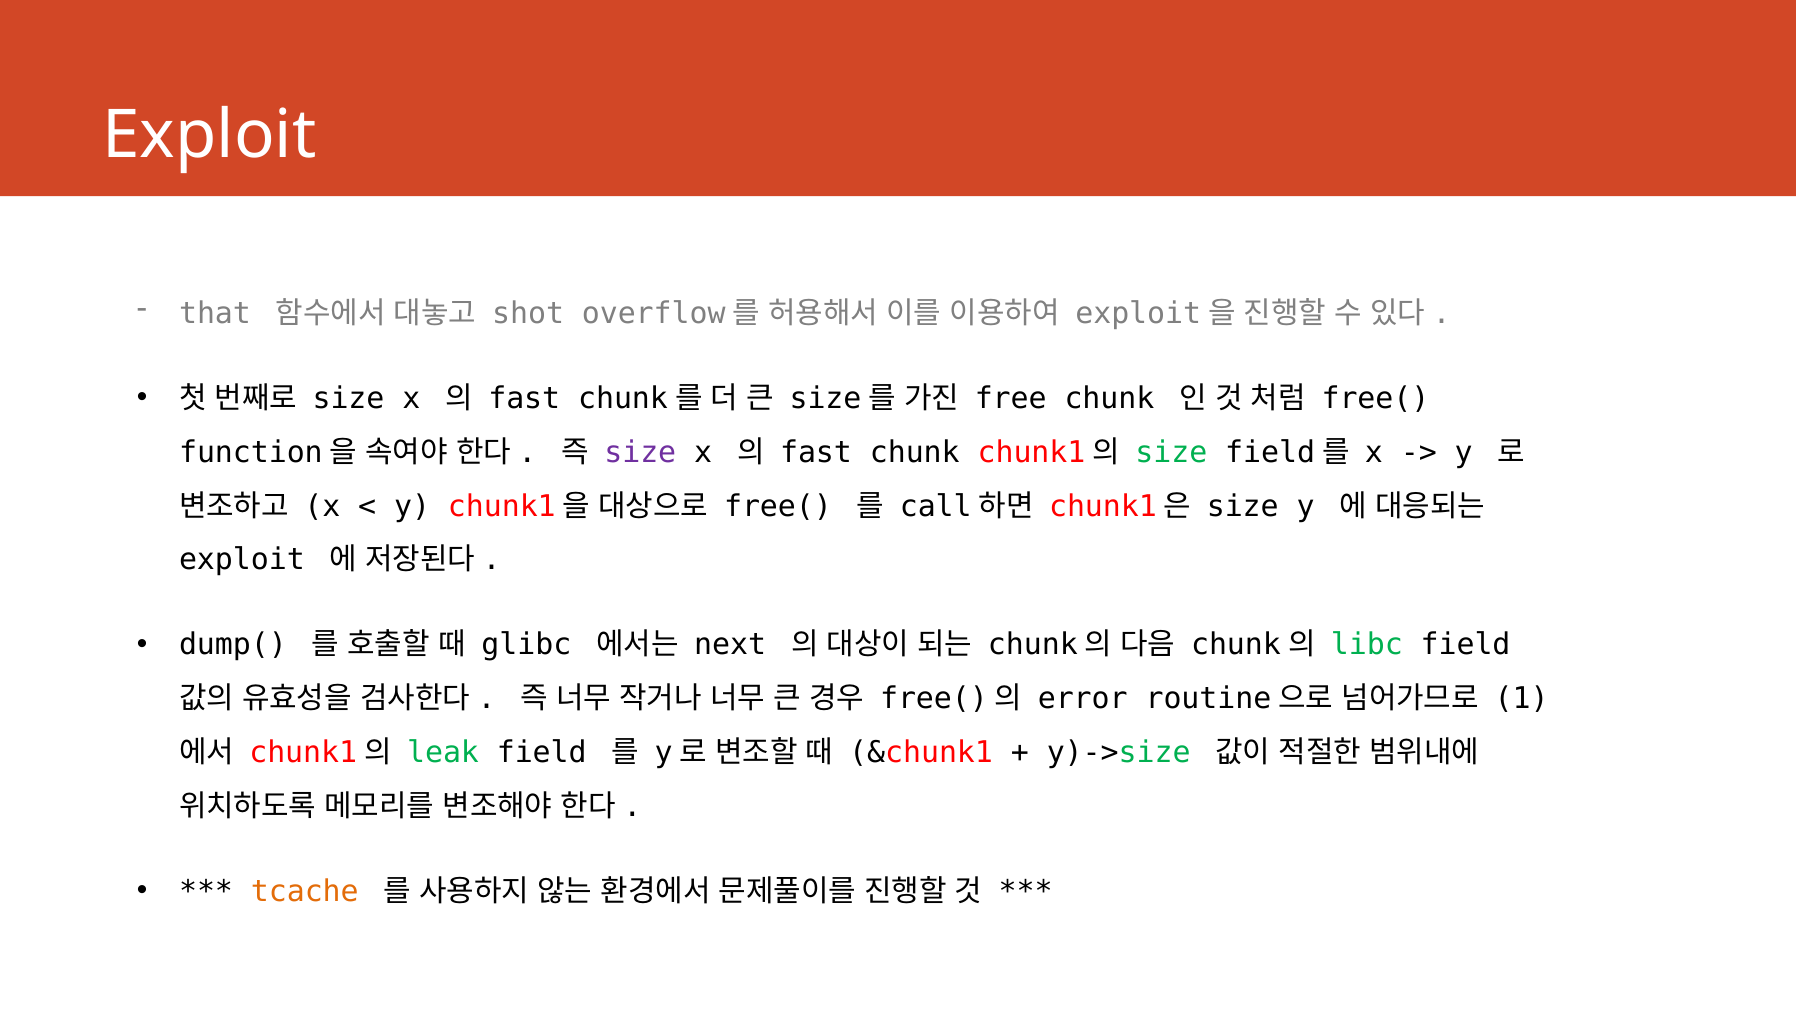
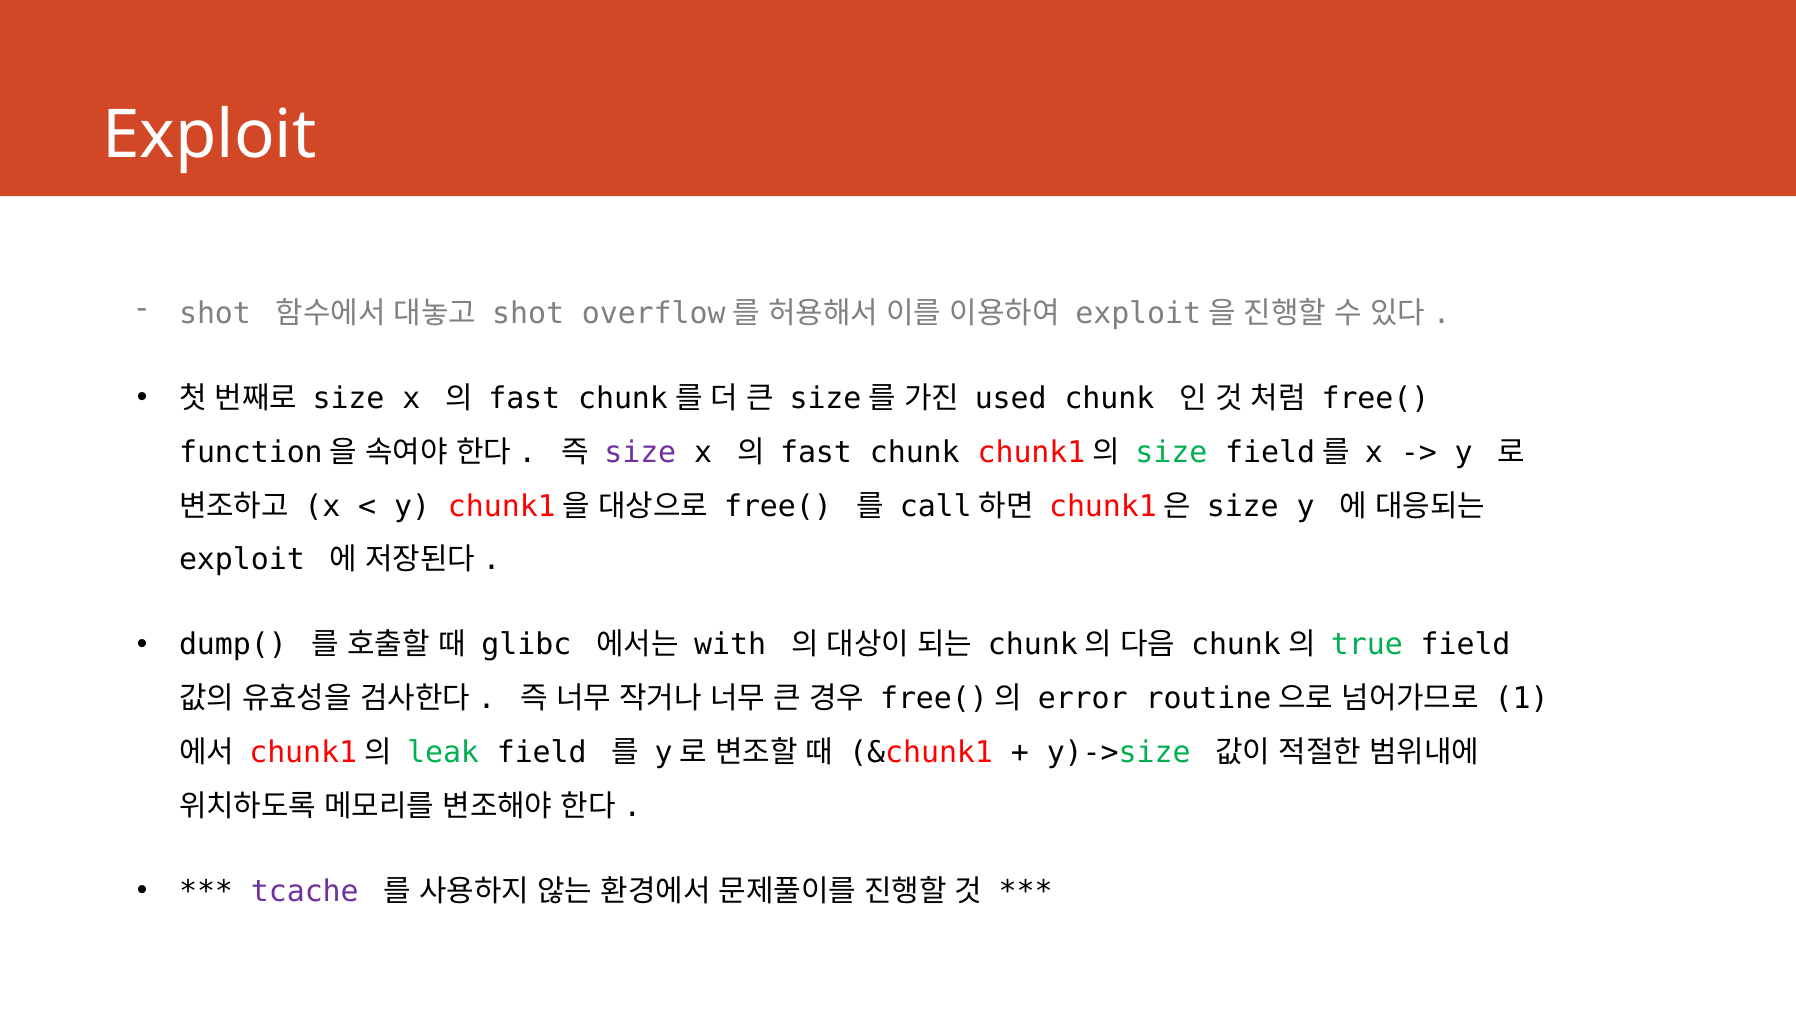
that at (215, 314): that -> shot
free: free -> used
next: next -> with
libc: libc -> true
tcache colour: orange -> purple
